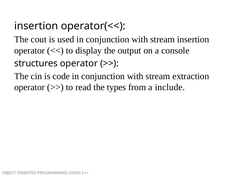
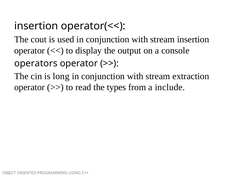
structures: structures -> operators
code: code -> long
